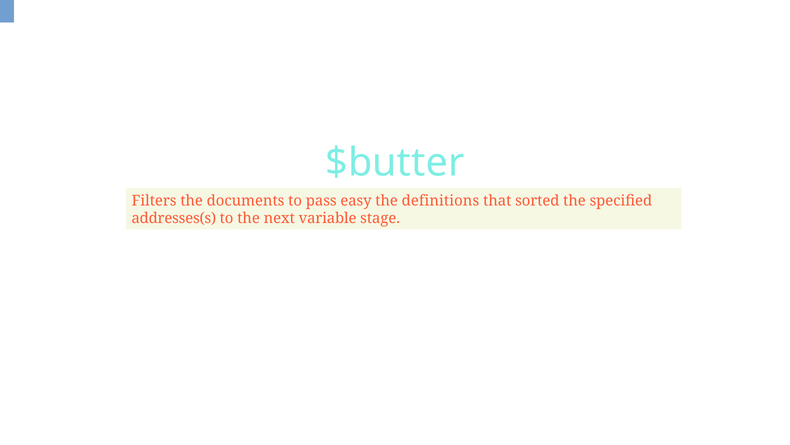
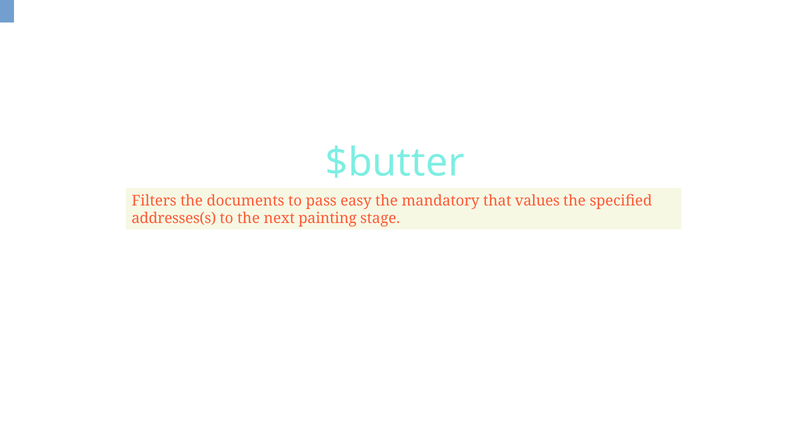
definitions: definitions -> mandatory
sorted: sorted -> values
variable: variable -> painting
